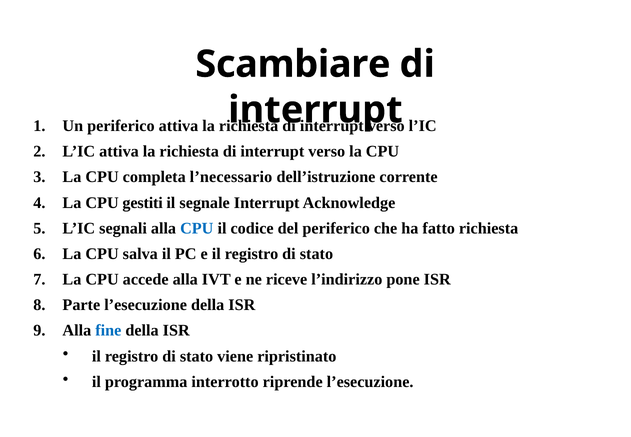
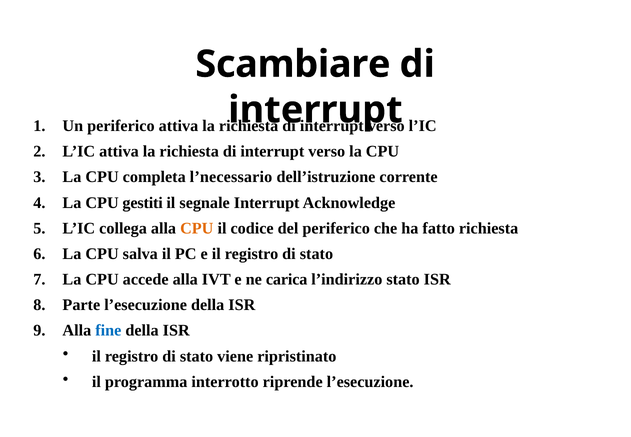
segnali: segnali -> collega
CPU at (197, 228) colour: blue -> orange
riceve: riceve -> carica
l’indirizzo pone: pone -> stato
